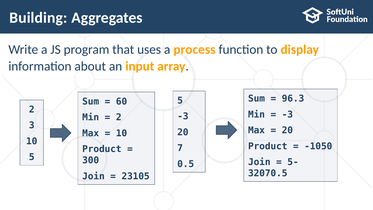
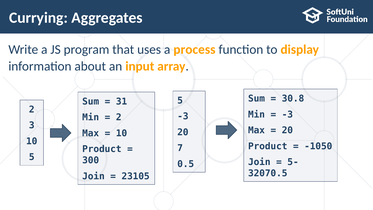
Building: Building -> Currying
96.3: 96.3 -> 30.8
60: 60 -> 31
